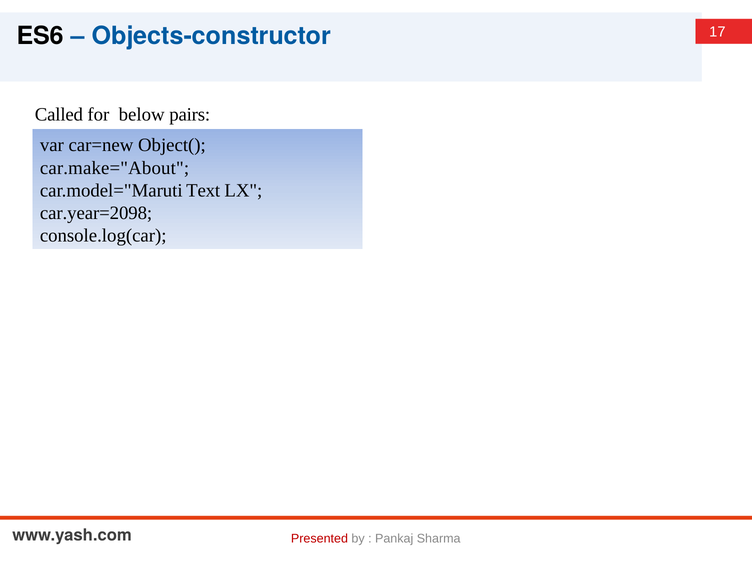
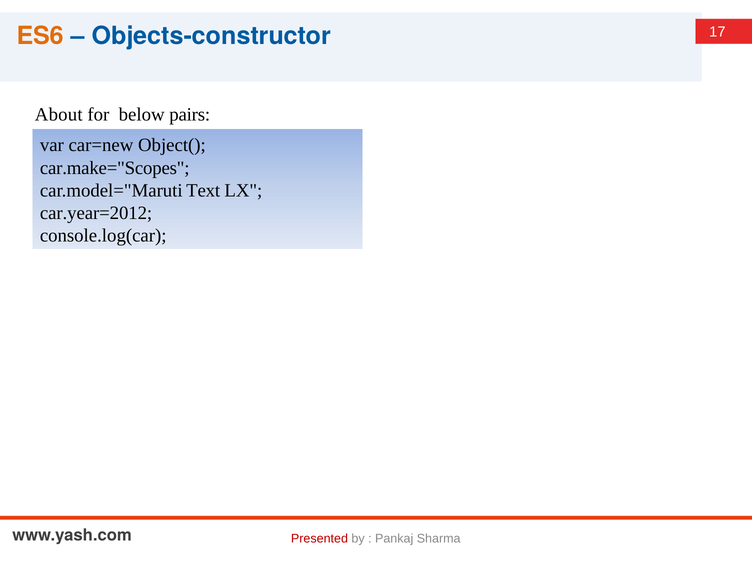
ES6 colour: black -> orange
Called: Called -> About
car.make="About: car.make="About -> car.make="Scopes
car.year=2098: car.year=2098 -> car.year=2012
